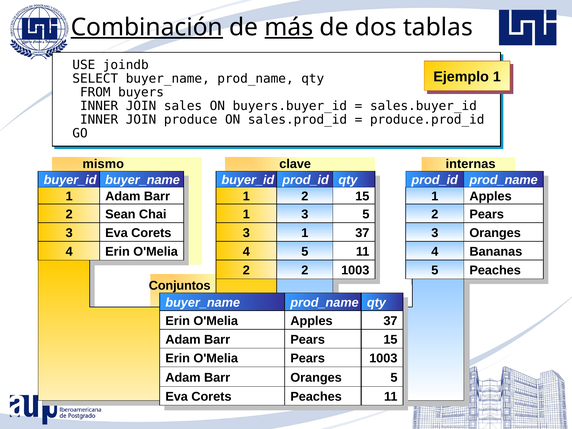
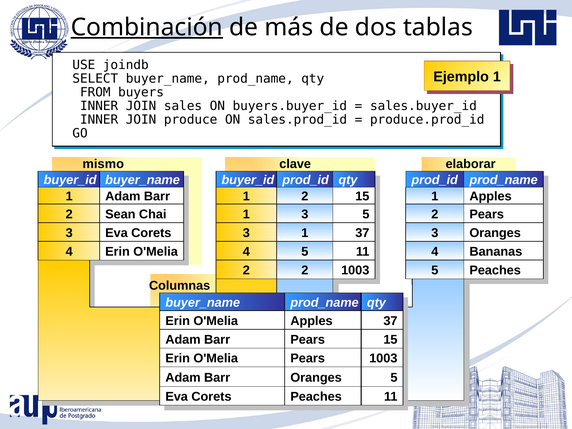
más underline: present -> none
internas: internas -> elaborar
Conjuntos: Conjuntos -> Columnas
